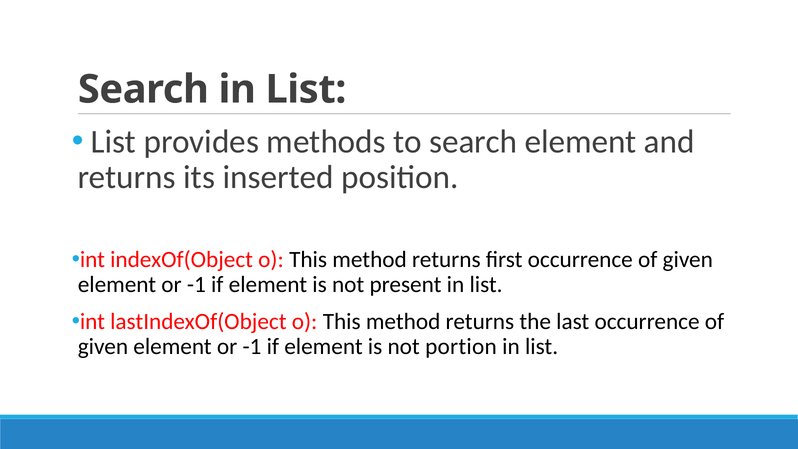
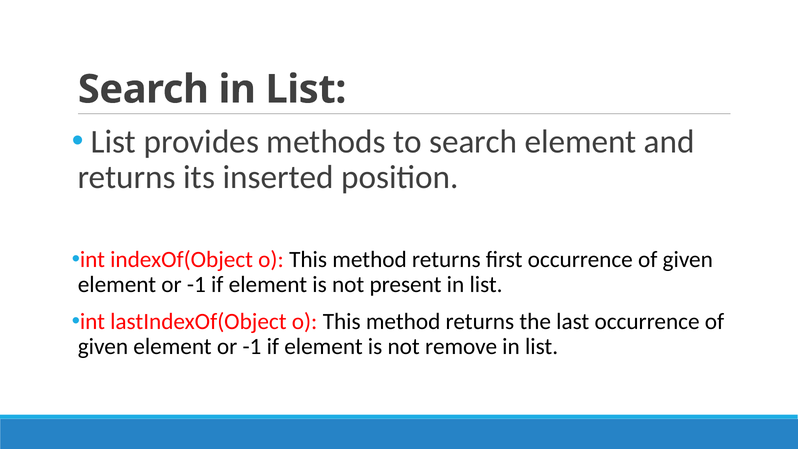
portion: portion -> remove
